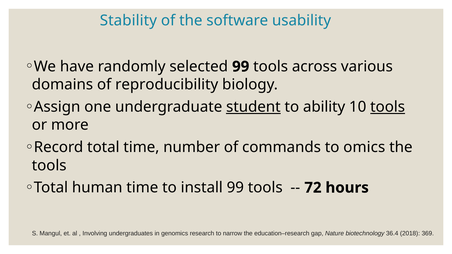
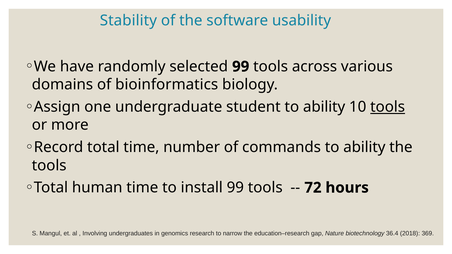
reproducibility: reproducibility -> bioinformatics
student underline: present -> none
commands to omics: omics -> ability
